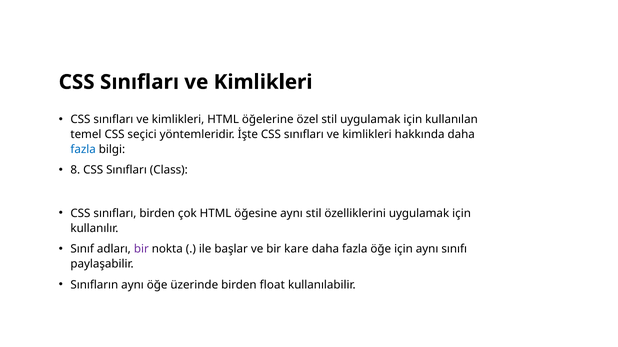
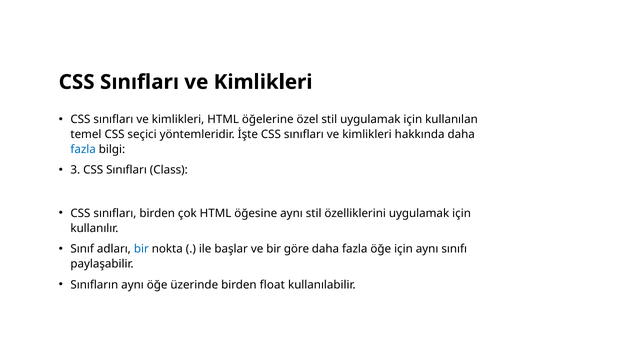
8: 8 -> 3
bir at (141, 249) colour: purple -> blue
kare: kare -> göre
